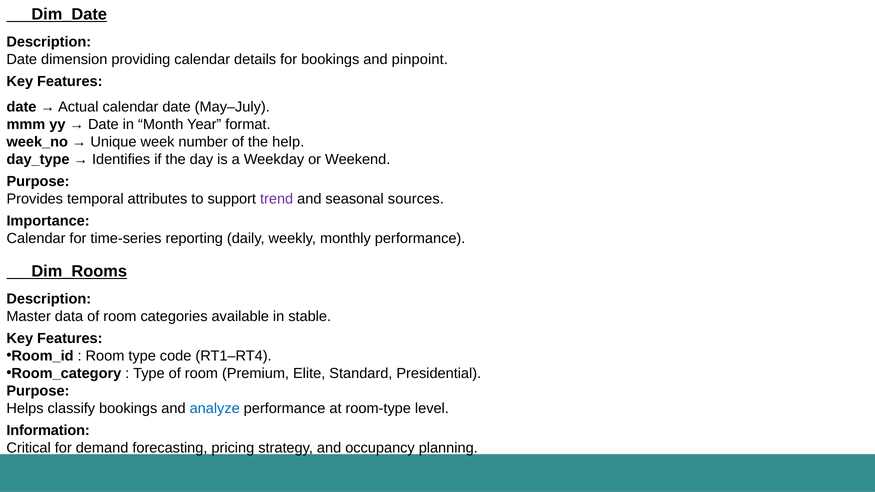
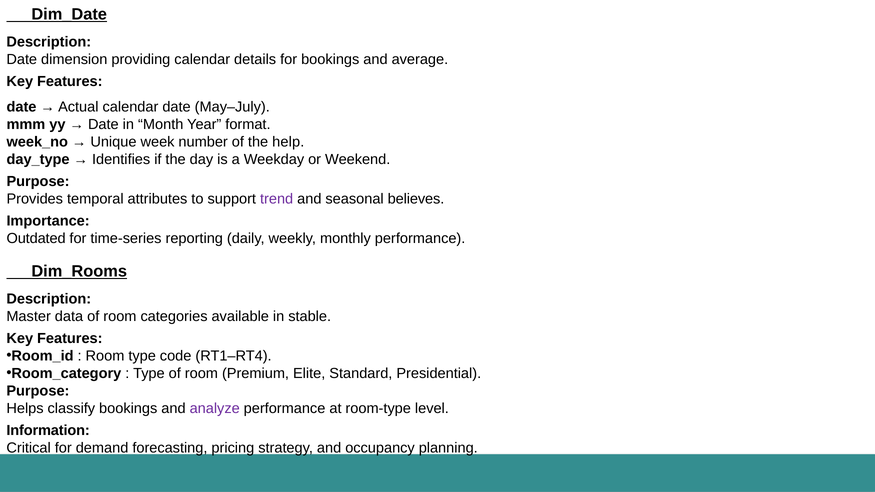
pinpoint: pinpoint -> average
sources: sources -> believes
Calendar at (36, 239): Calendar -> Outdated
analyze colour: blue -> purple
